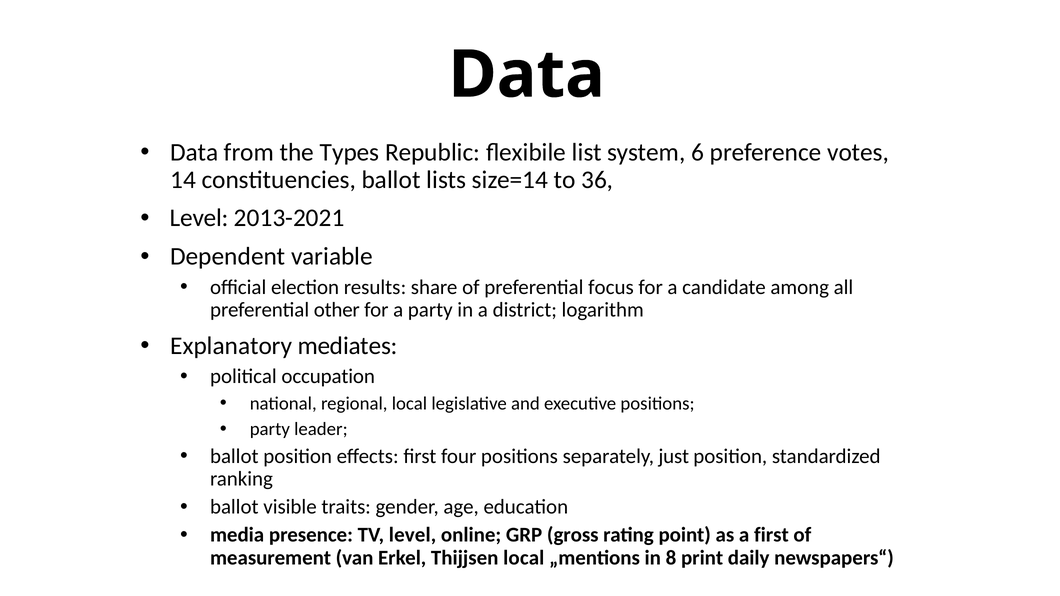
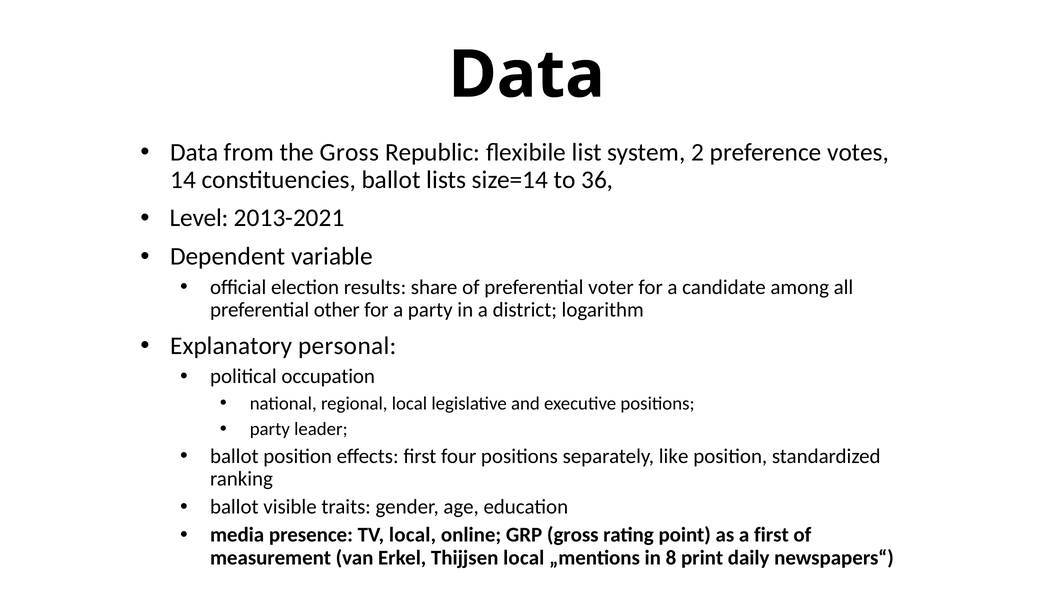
the Types: Types -> Gross
6: 6 -> 2
focus: focus -> voter
mediates: mediates -> personal
just: just -> like
TV level: level -> local
